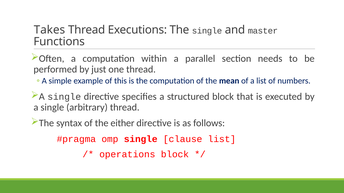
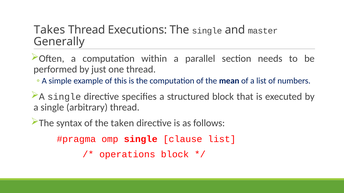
Functions: Functions -> Generally
either: either -> taken
